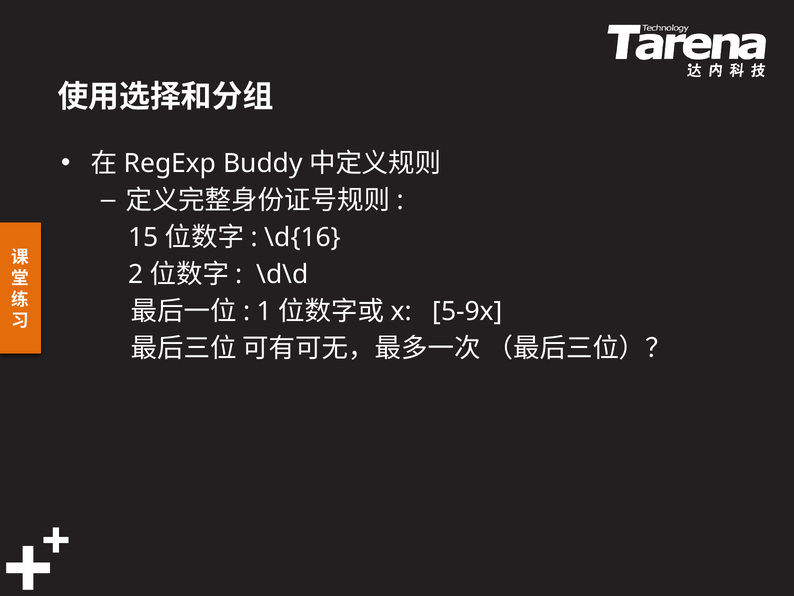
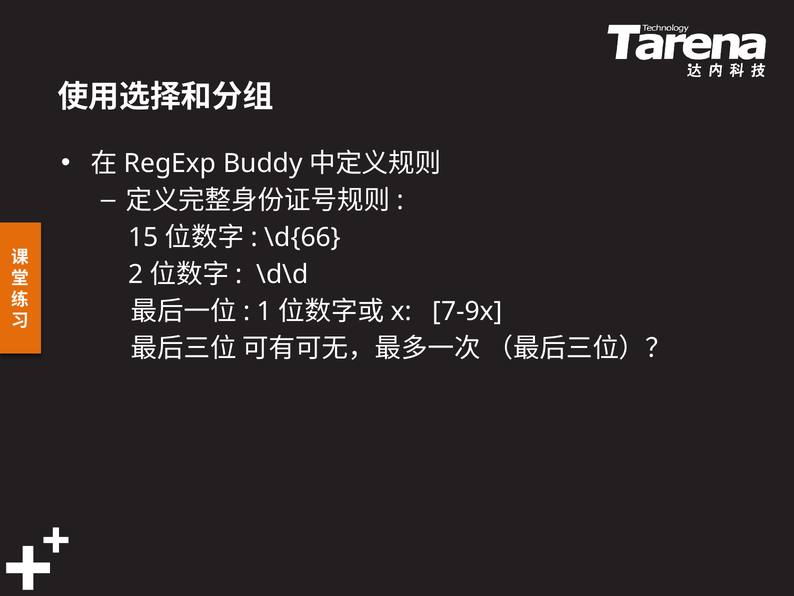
\d{16: \d{16 -> \d{66
5-9x: 5-9x -> 7-9x
